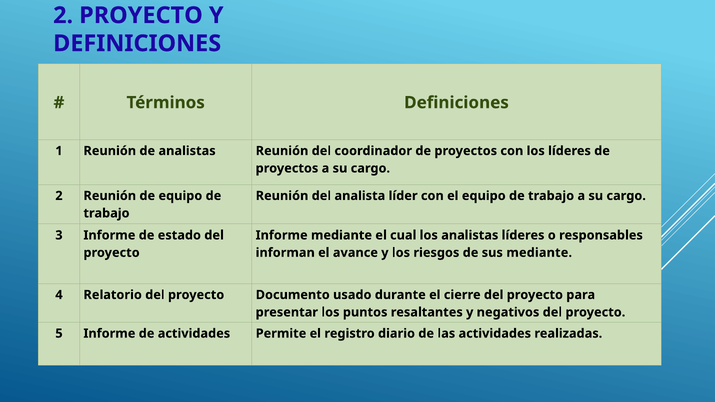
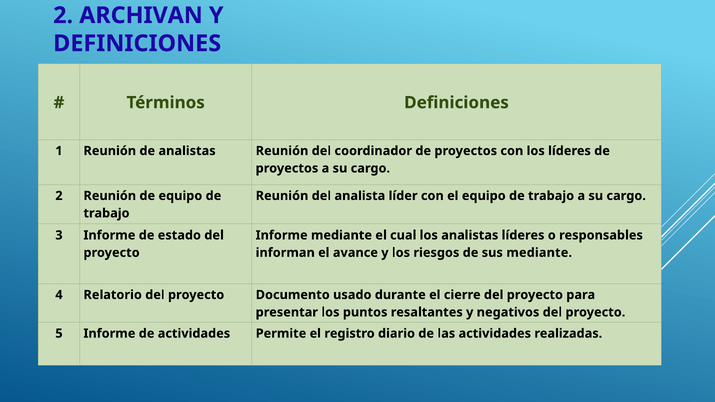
2 PROYECTO: PROYECTO -> ARCHIVAN
